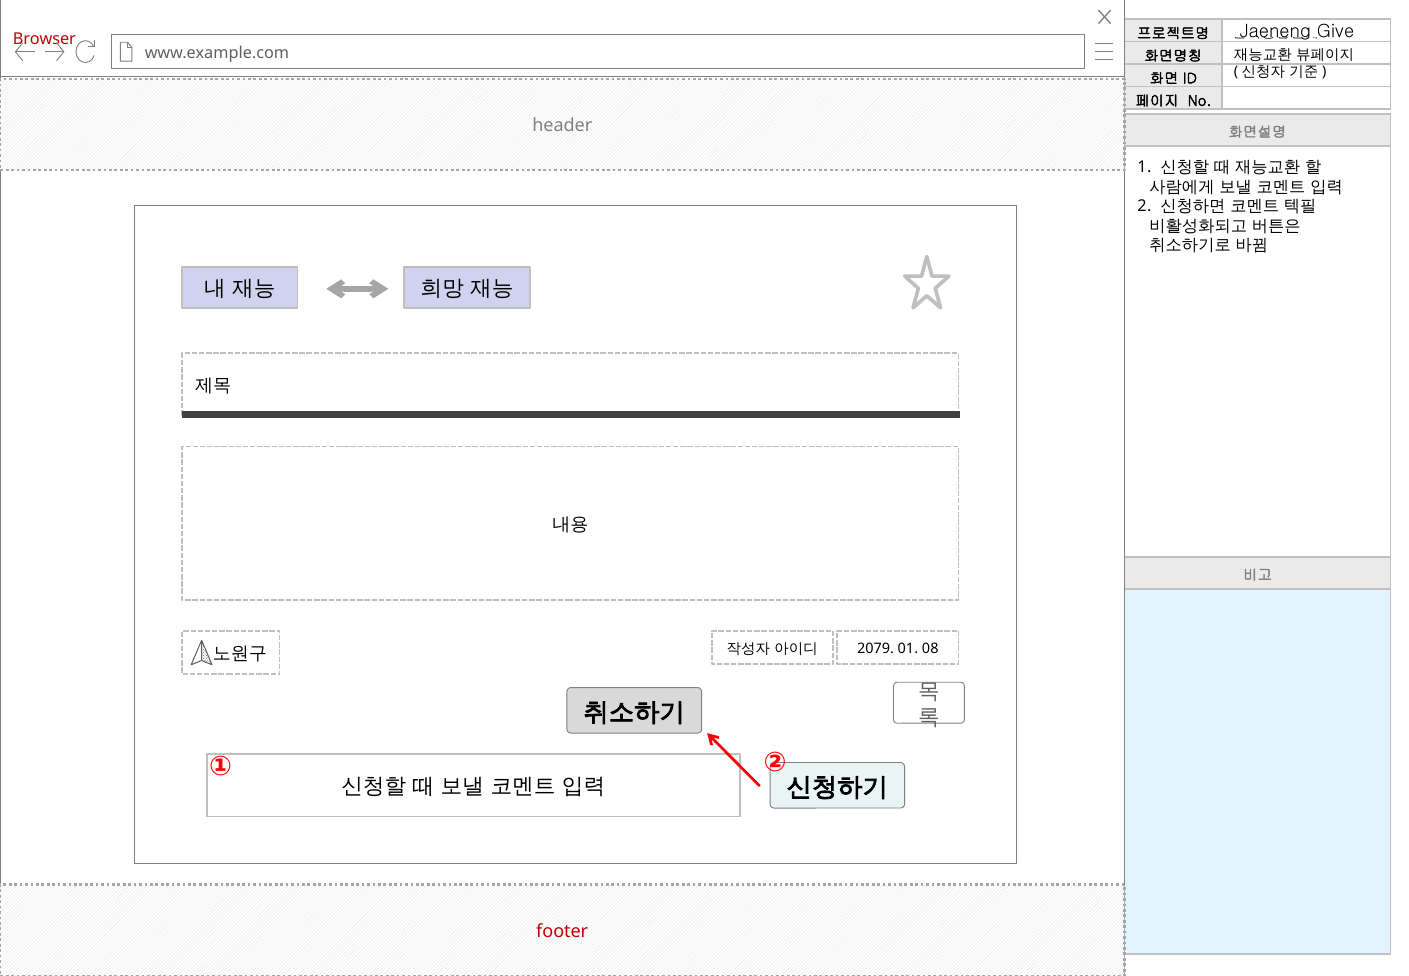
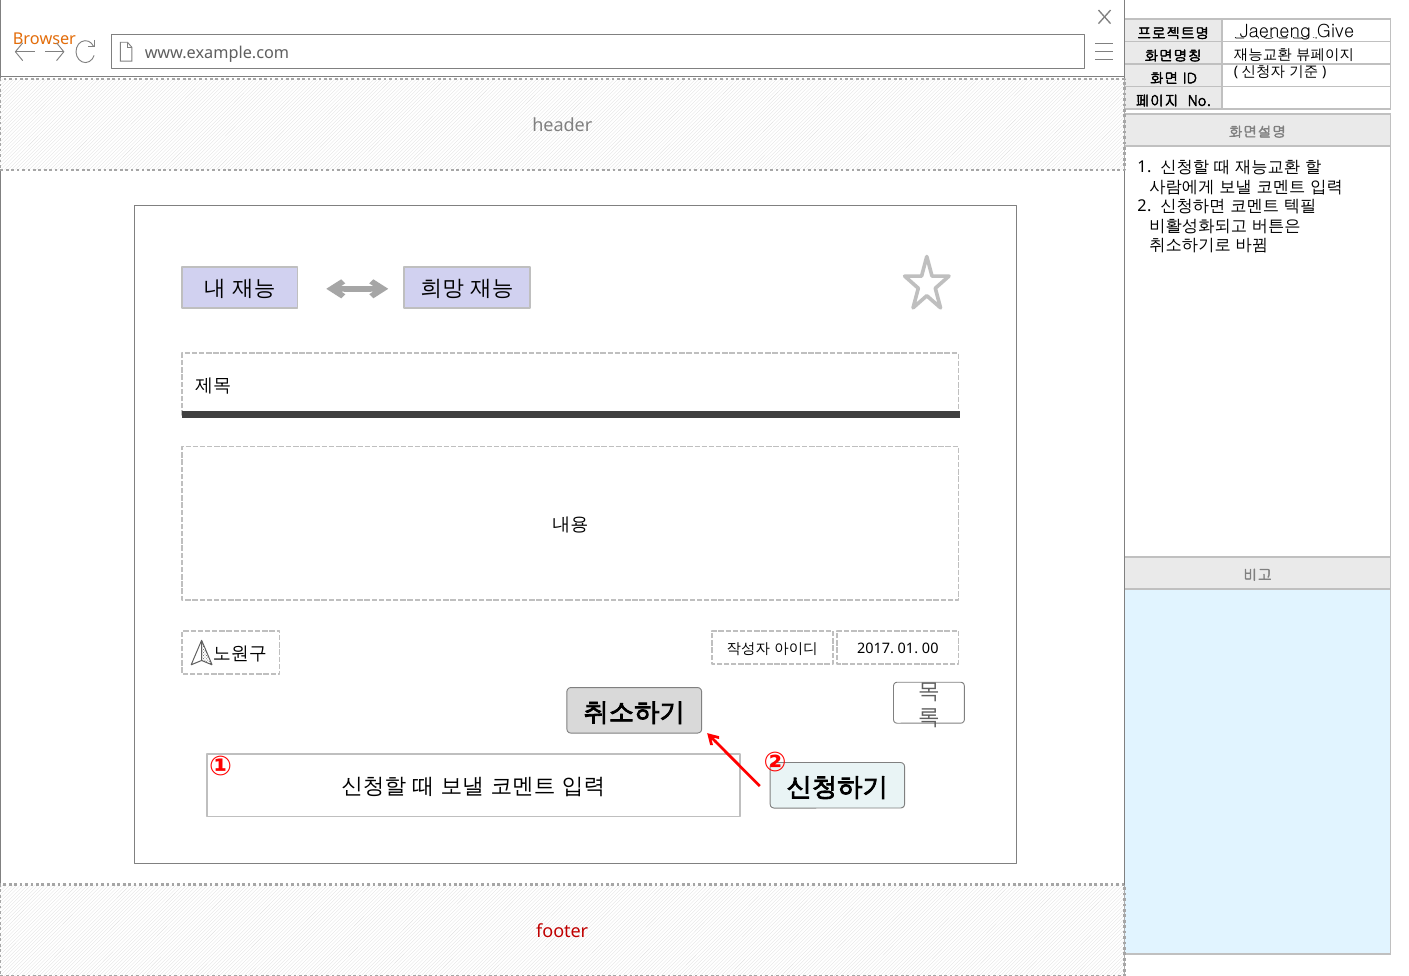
Browser colour: red -> orange
2079: 2079 -> 2017
08: 08 -> 00
